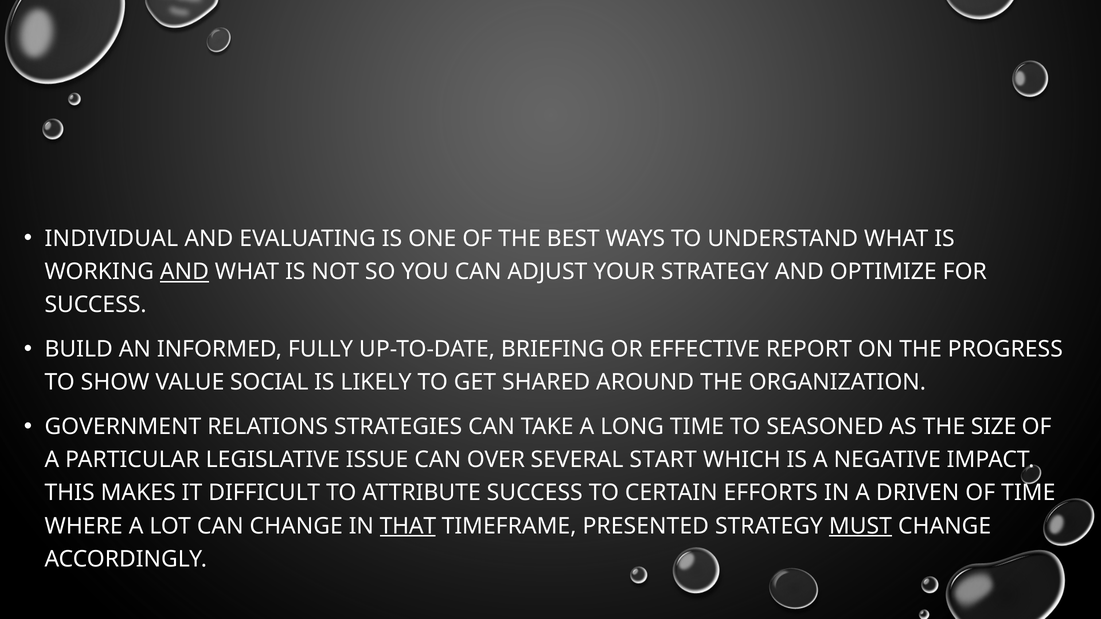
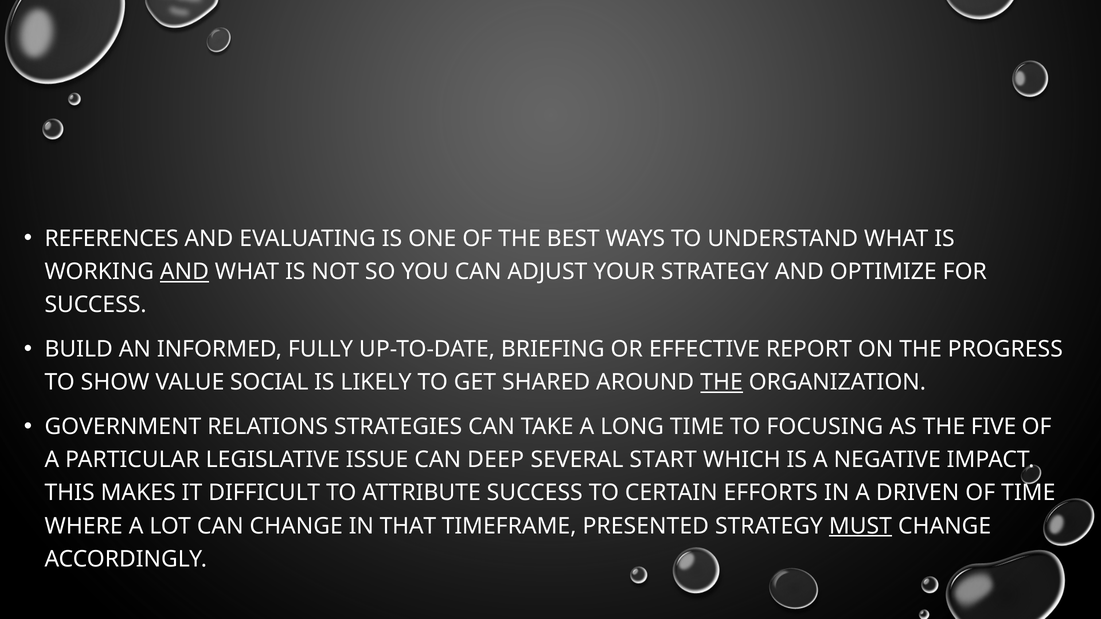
INDIVIDUAL: INDIVIDUAL -> REFERENCES
THE at (722, 383) underline: none -> present
SEASONED: SEASONED -> FOCUSING
SIZE: SIZE -> FIVE
OVER: OVER -> DEEP
THAT underline: present -> none
